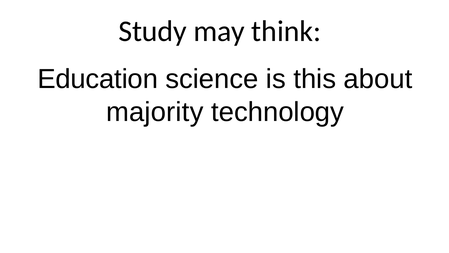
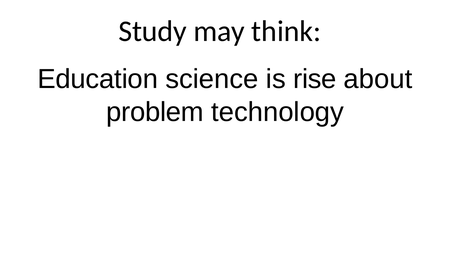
this: this -> rise
majority: majority -> problem
